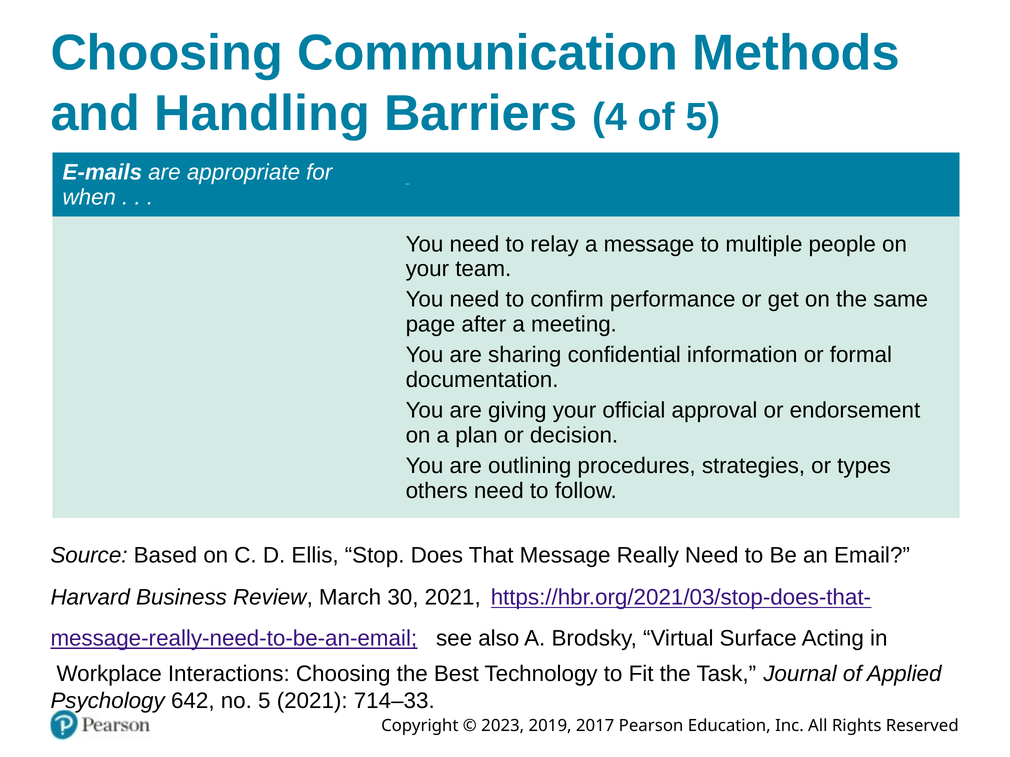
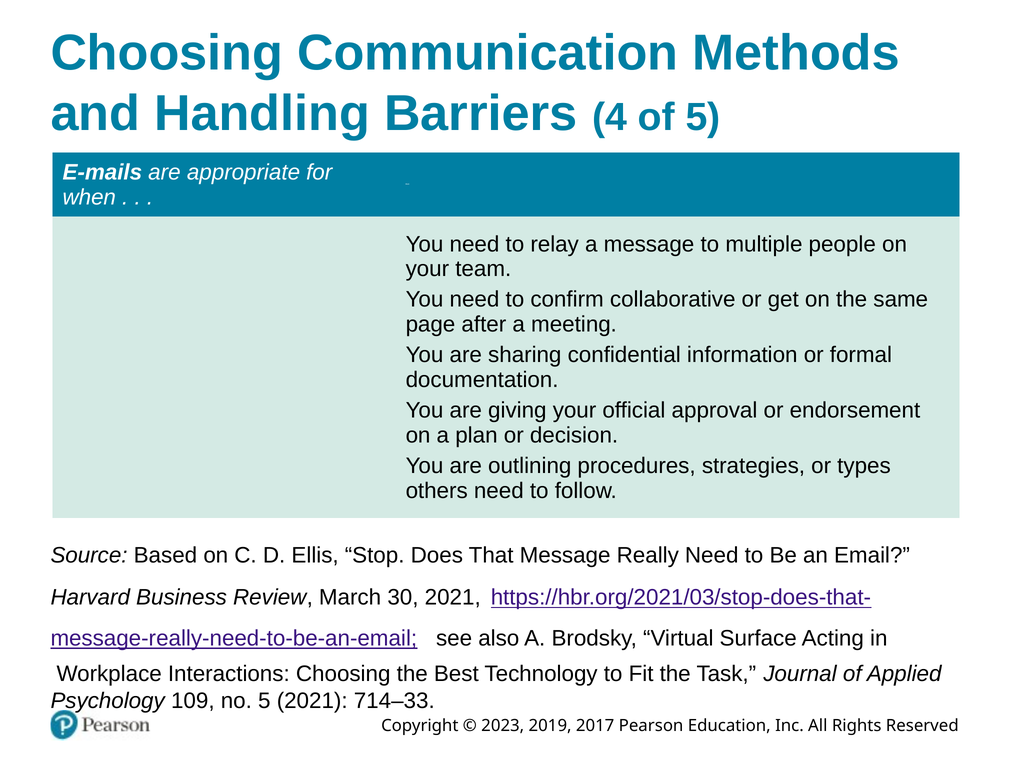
performance: performance -> collaborative
642: 642 -> 109
